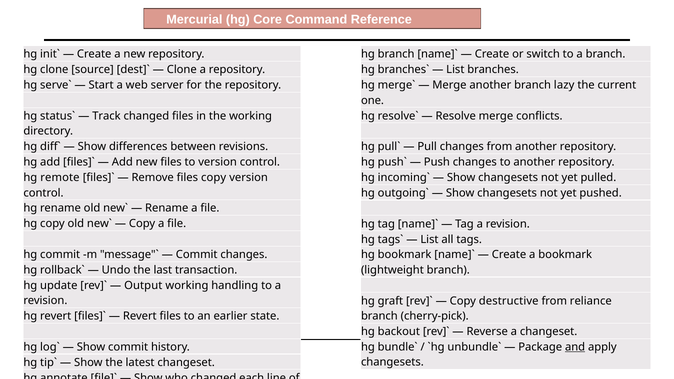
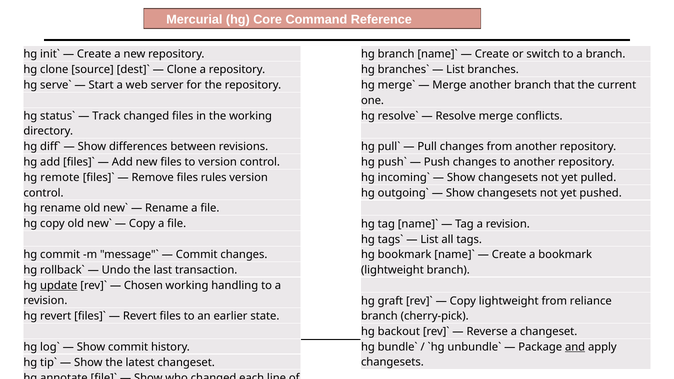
lazy: lazy -> that
files copy: copy -> rules
update underline: none -> present
Output: Output -> Chosen
Copy destructive: destructive -> lightweight
